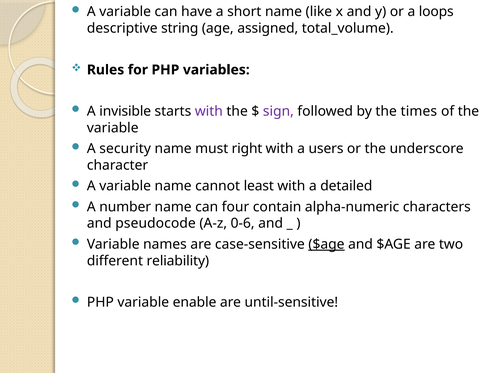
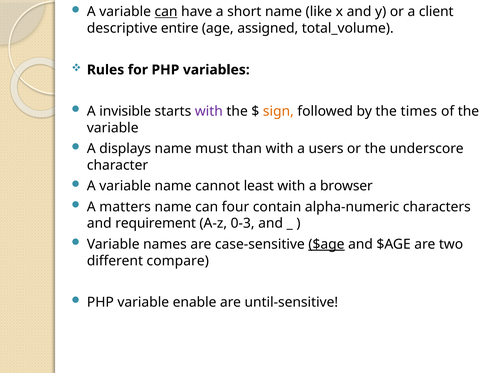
can at (166, 12) underline: none -> present
loops: loops -> client
string: string -> entire
sign colour: purple -> orange
security: security -> displays
right: right -> than
detailed: detailed -> browser
number: number -> matters
pseudocode: pseudocode -> requirement
0-6: 0-6 -> 0-3
reliability: reliability -> compare
